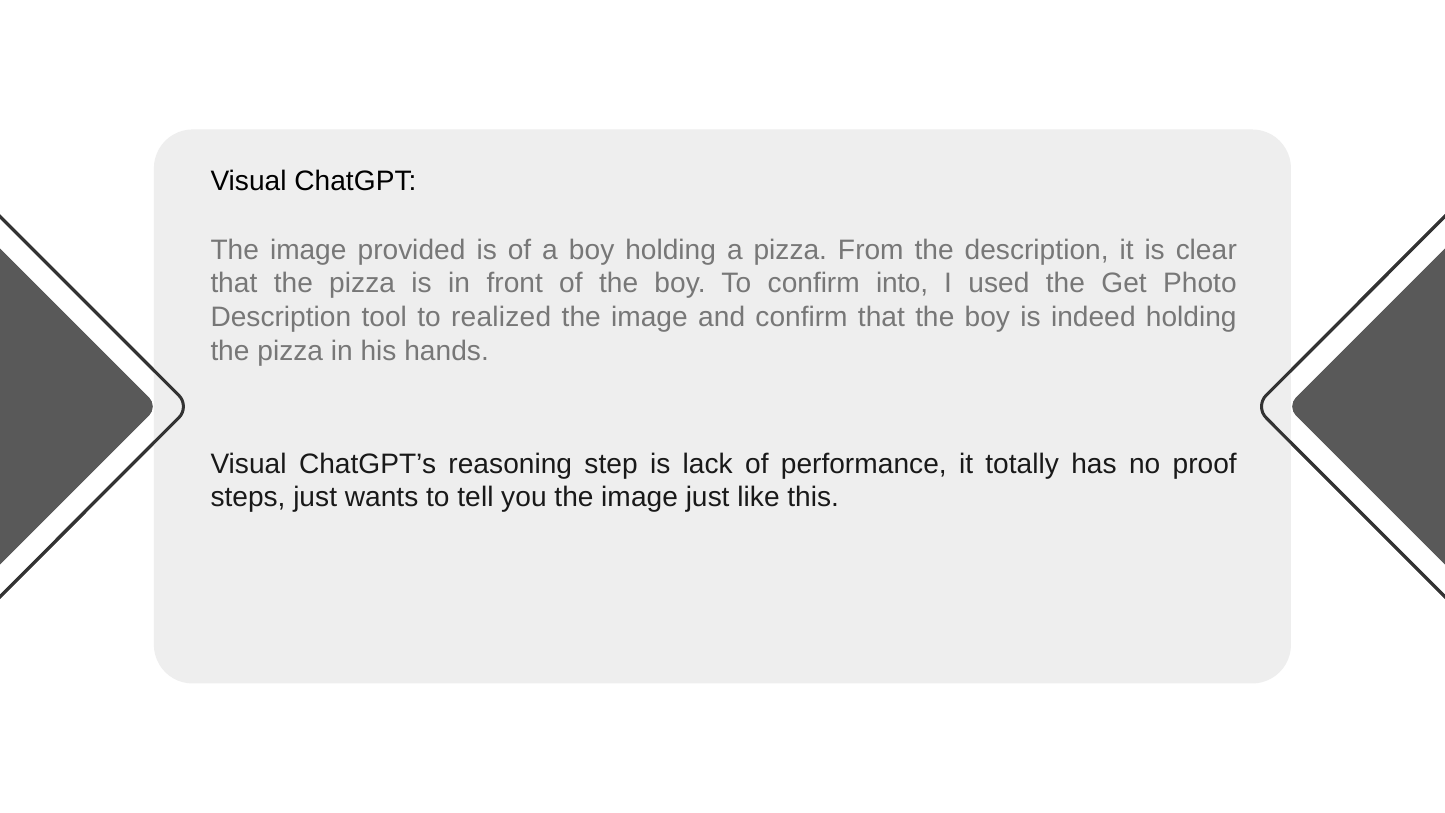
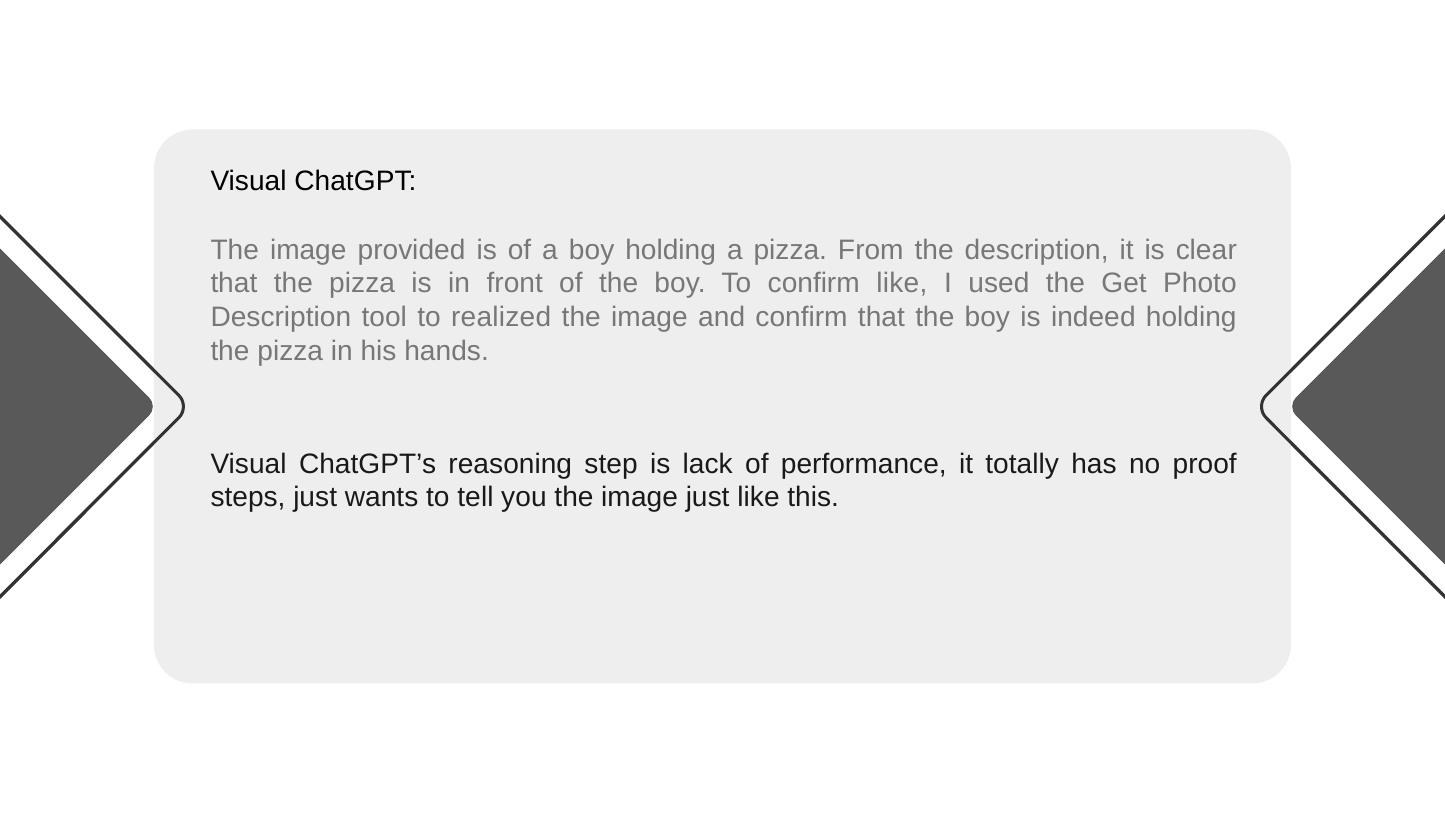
confirm into: into -> like
